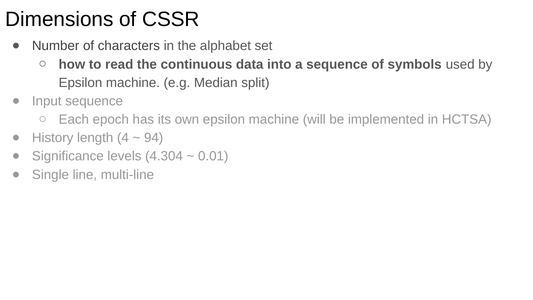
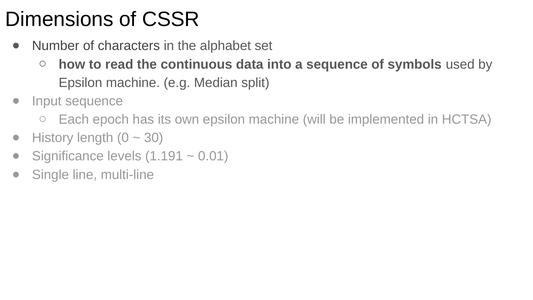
4: 4 -> 0
94: 94 -> 30
4.304: 4.304 -> 1.191
